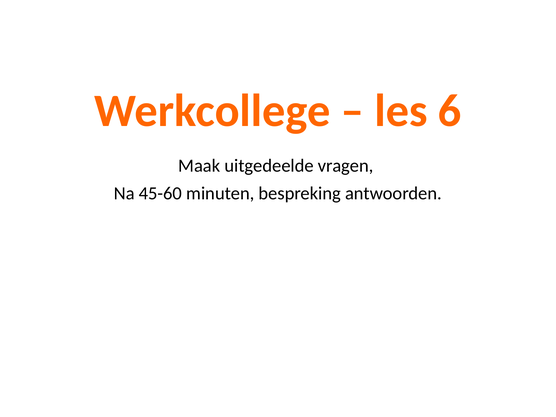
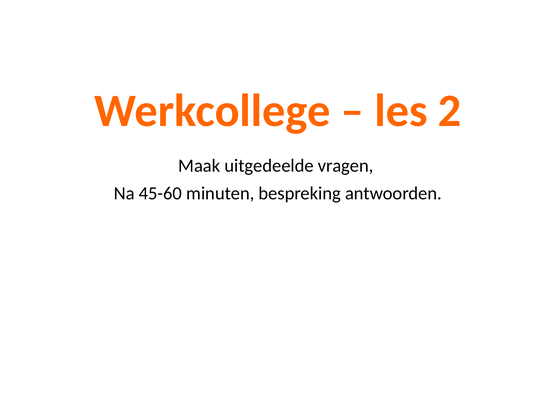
6: 6 -> 2
